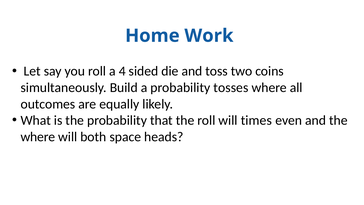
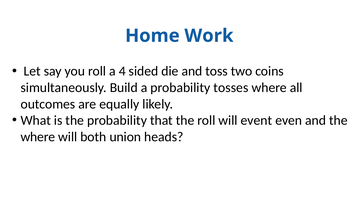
times: times -> event
space: space -> union
